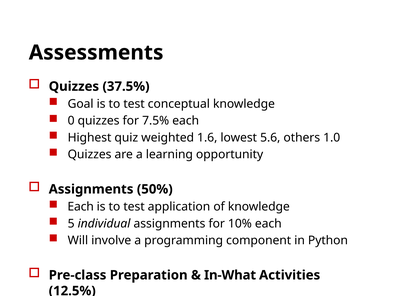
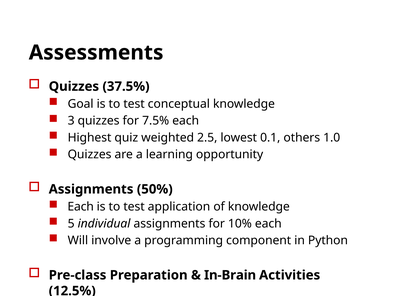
0: 0 -> 3
1.6: 1.6 -> 2.5
5.6: 5.6 -> 0.1
In-What: In-What -> In-Brain
